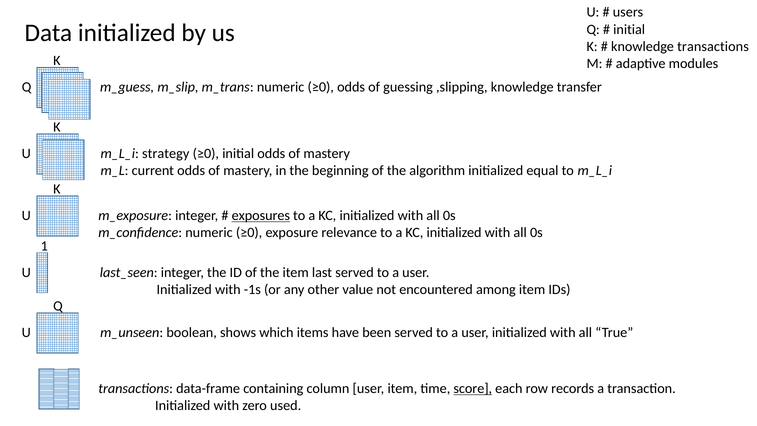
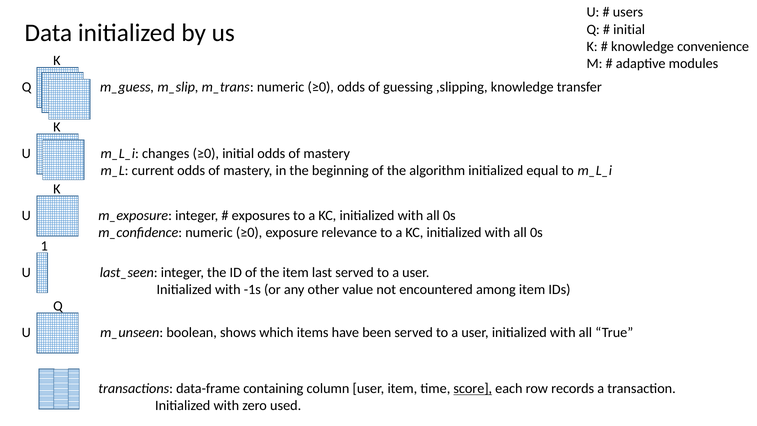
knowledge transactions: transactions -> convenience
strategy: strategy -> changes
exposures underline: present -> none
